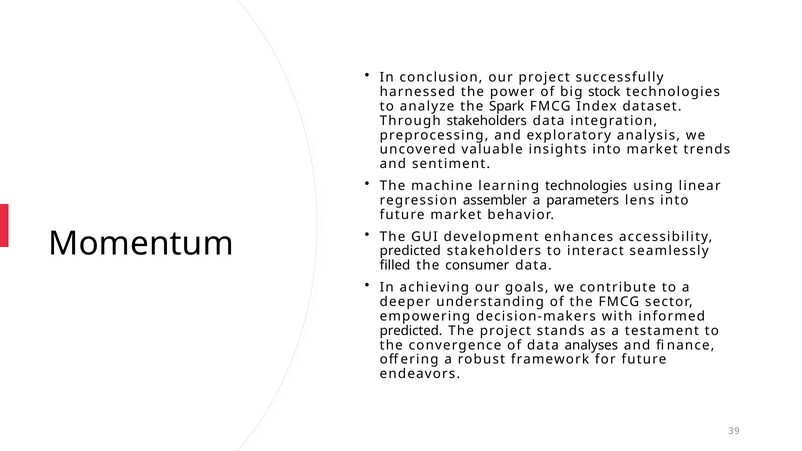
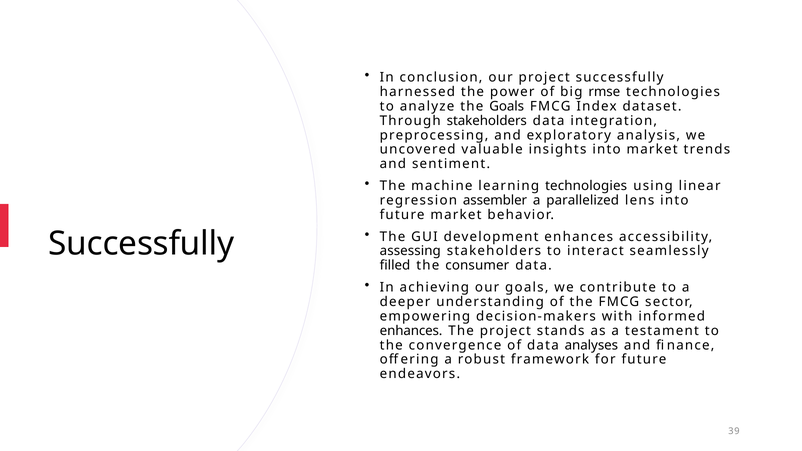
stock: stock -> rmse
the Spark: Spark -> Goals
parameters: parameters -> parallelized
Momentum at (141, 244): Momentum -> Successfully
predicted at (410, 251): predicted -> assessing
predicted at (411, 331): predicted -> enhances
